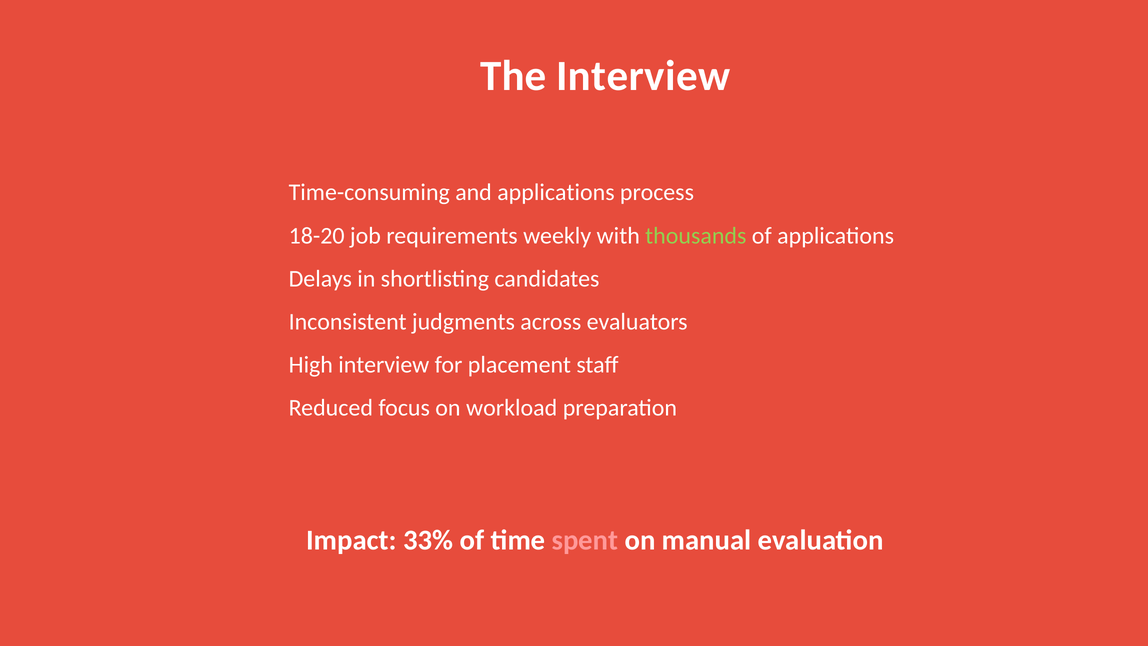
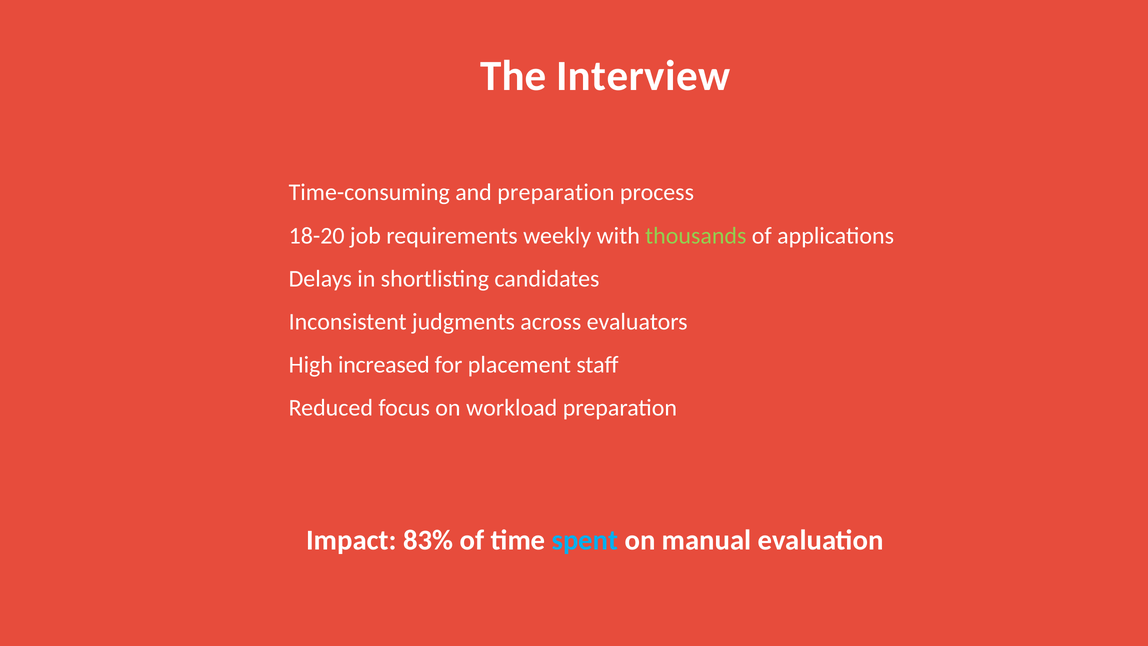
and applications: applications -> preparation
interview at (384, 365): interview -> increased
33%: 33% -> 83%
spent colour: pink -> light blue
